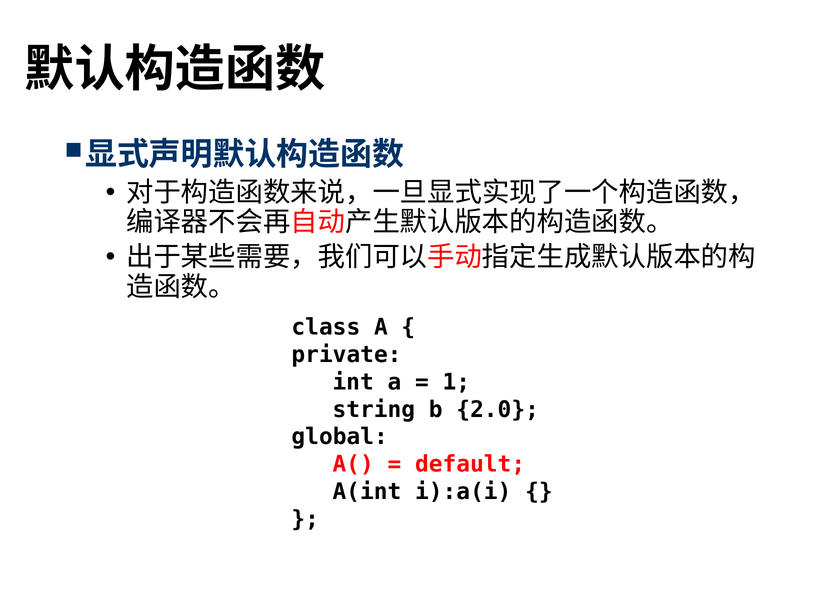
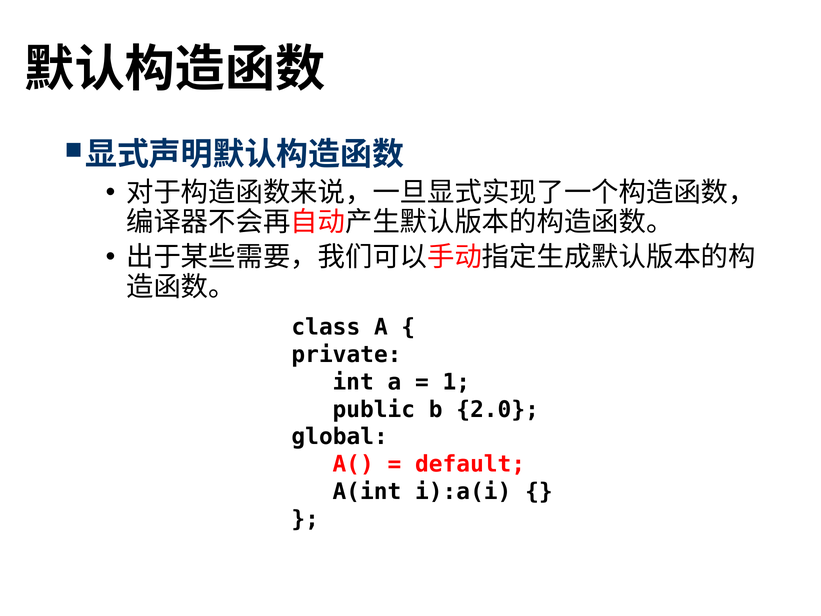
string: string -> public
